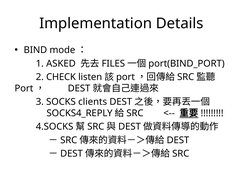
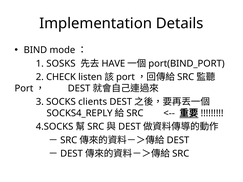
ASKED: ASKED -> SOSKS
FILES: FILES -> HAVE
